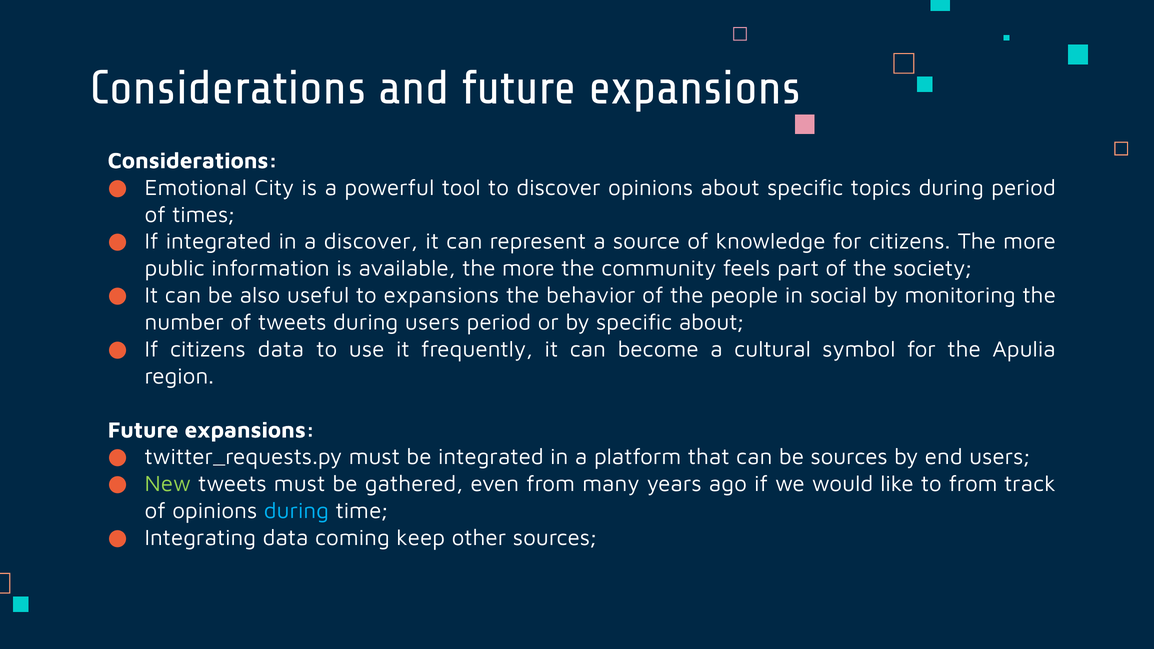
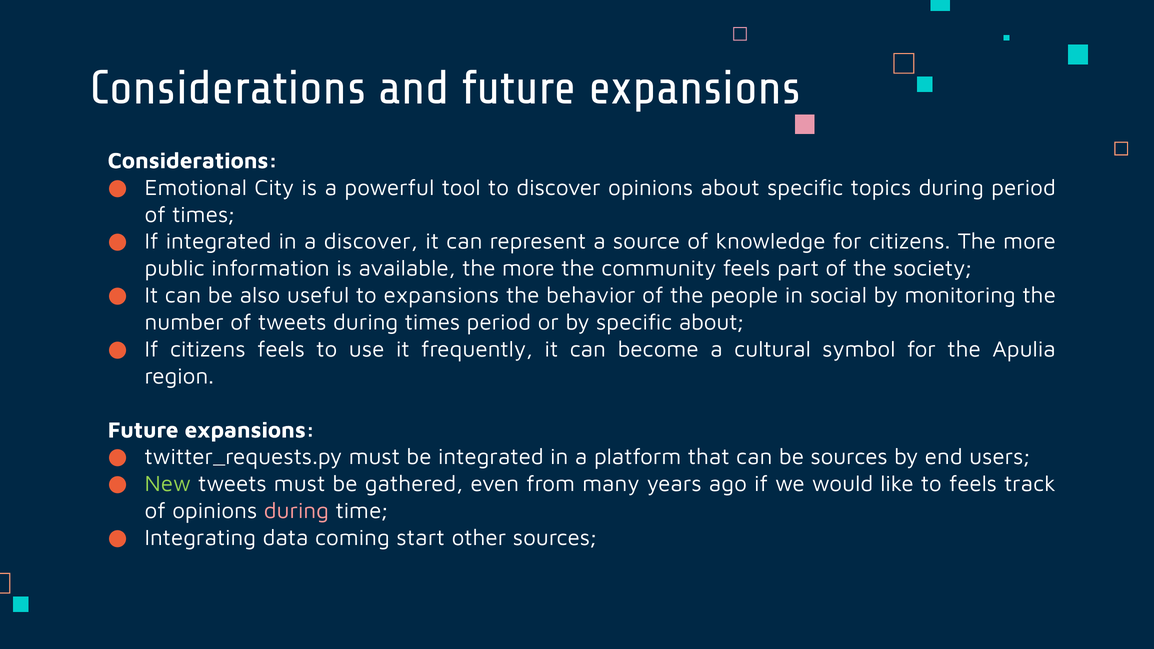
during users: users -> times
citizens data: data -> feels
to from: from -> feels
during at (296, 511) colour: light blue -> pink
keep: keep -> start
